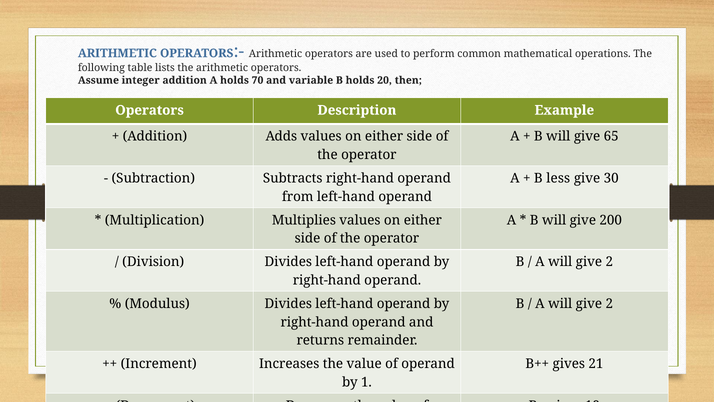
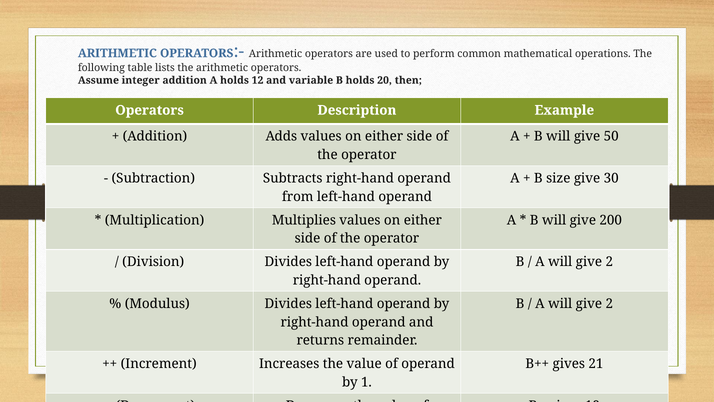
70: 70 -> 12
65: 65 -> 50
less: less -> size
